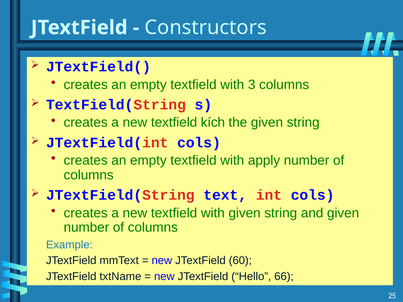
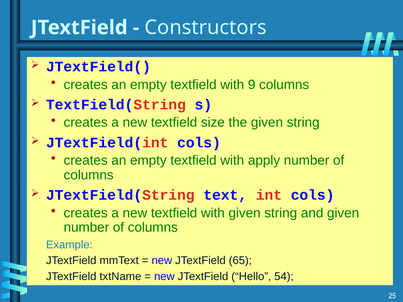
3: 3 -> 9
kích: kích -> size
60: 60 -> 65
66: 66 -> 54
